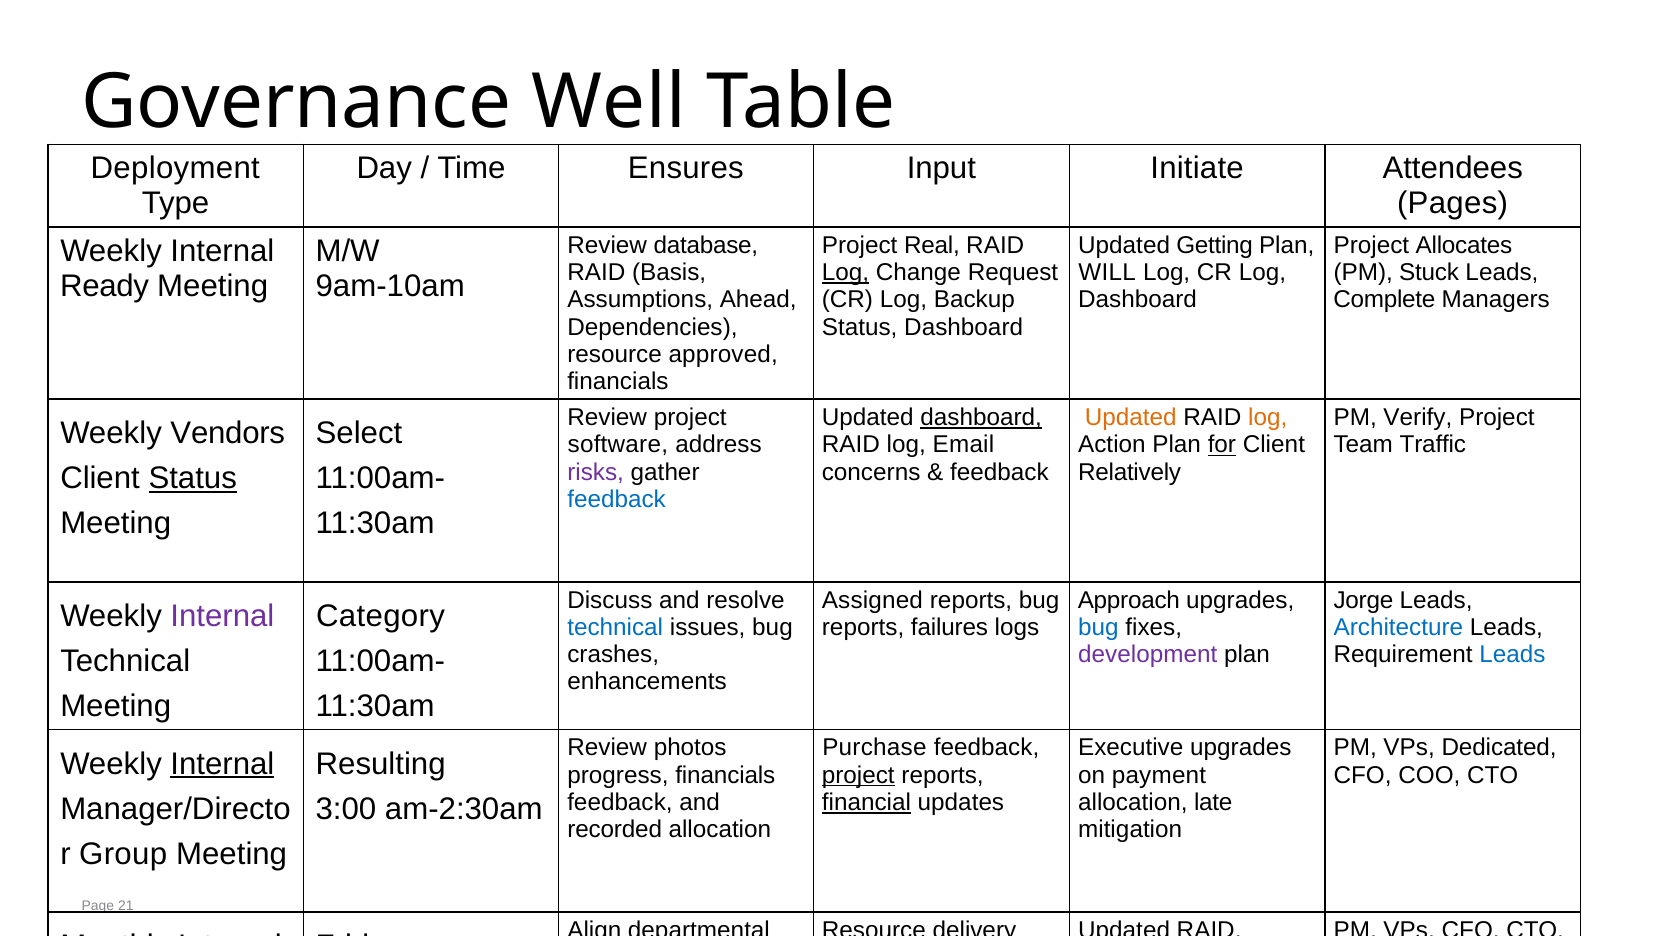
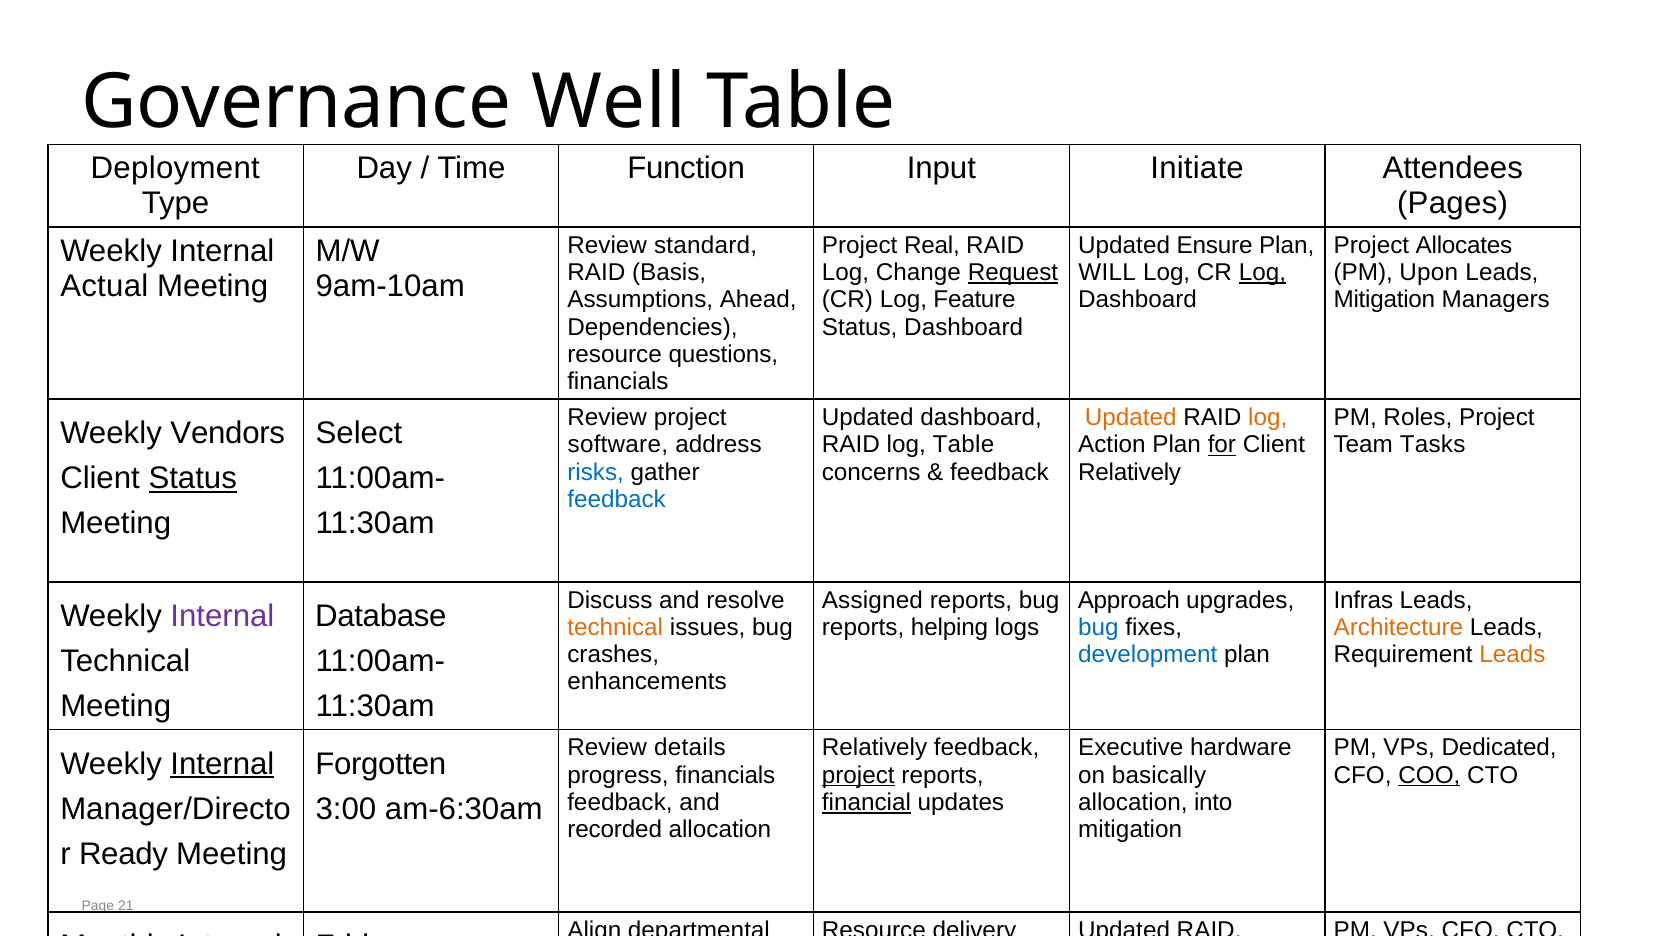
Ensures: Ensures -> Function
database: database -> standard
Getting: Getting -> Ensure
Log at (846, 272) underline: present -> none
Request underline: none -> present
Log at (1262, 272) underline: none -> present
Stuck: Stuck -> Upon
Ready: Ready -> Actual
Backup: Backup -> Feature
Complete at (1384, 300): Complete -> Mitigation
approved: approved -> questions
dashboard at (981, 418) underline: present -> none
Verify: Verify -> Roles
log Email: Email -> Table
Traffic: Traffic -> Tasks
risks at (596, 472) colour: purple -> blue
Jorge: Jorge -> Infras
Category: Category -> Database
technical at (615, 627) colour: blue -> orange
failures: failures -> helping
Architecture colour: blue -> orange
development colour: purple -> blue
Leads at (1513, 655) colour: blue -> orange
photos: photos -> details
Purchase at (874, 748): Purchase -> Relatively
Executive upgrades: upgrades -> hardware
Resulting: Resulting -> Forgotten
payment: payment -> basically
COO at (1429, 775) underline: none -> present
late: late -> into
am-2:30am: am-2:30am -> am-6:30am
Group: Group -> Ready
